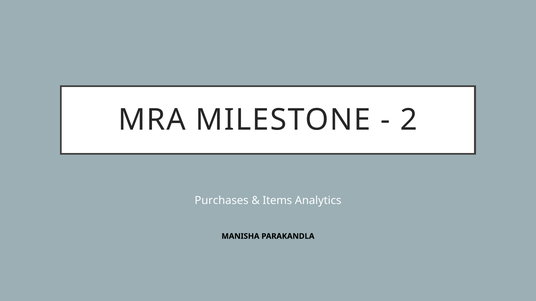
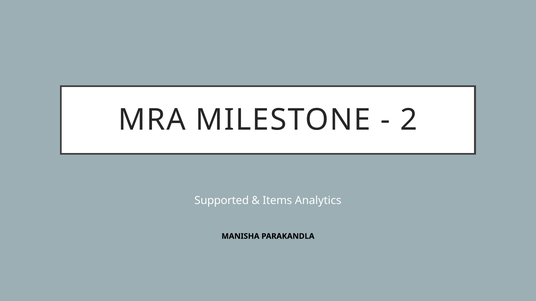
Purchases: Purchases -> Supported
